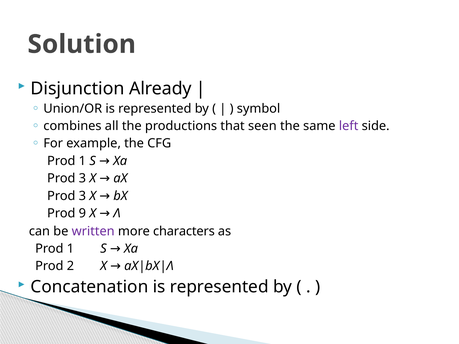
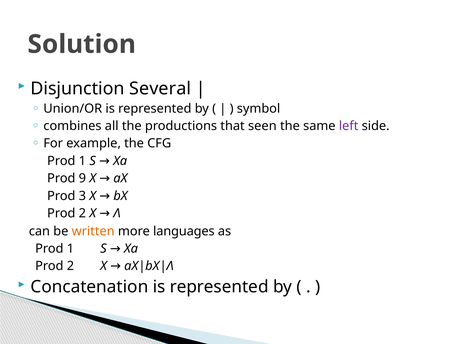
Already: Already -> Several
3 at (82, 179): 3 -> 9
9 at (82, 214): 9 -> 2
written colour: purple -> orange
characters: characters -> languages
